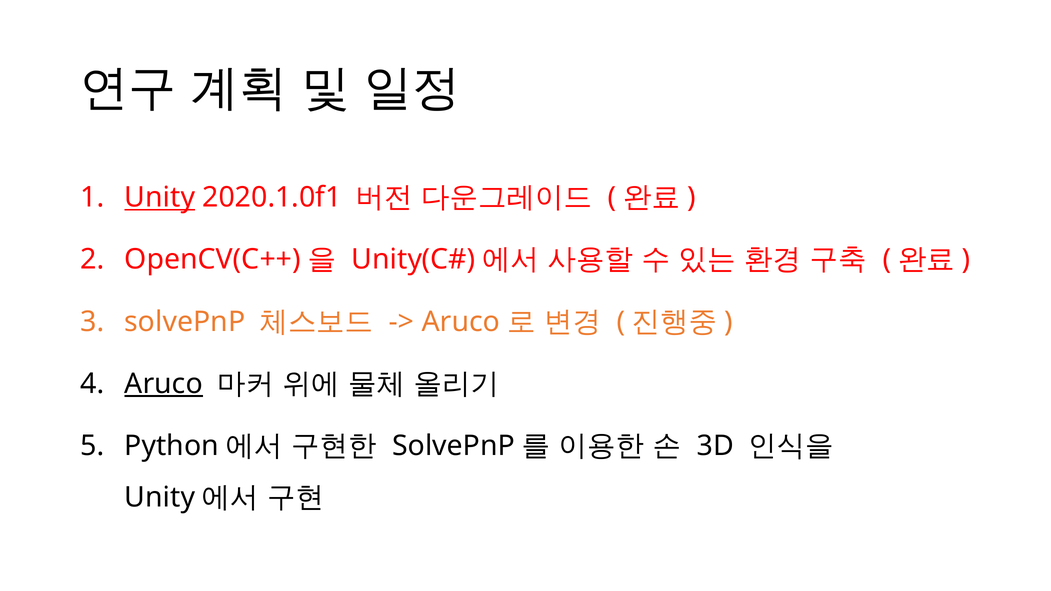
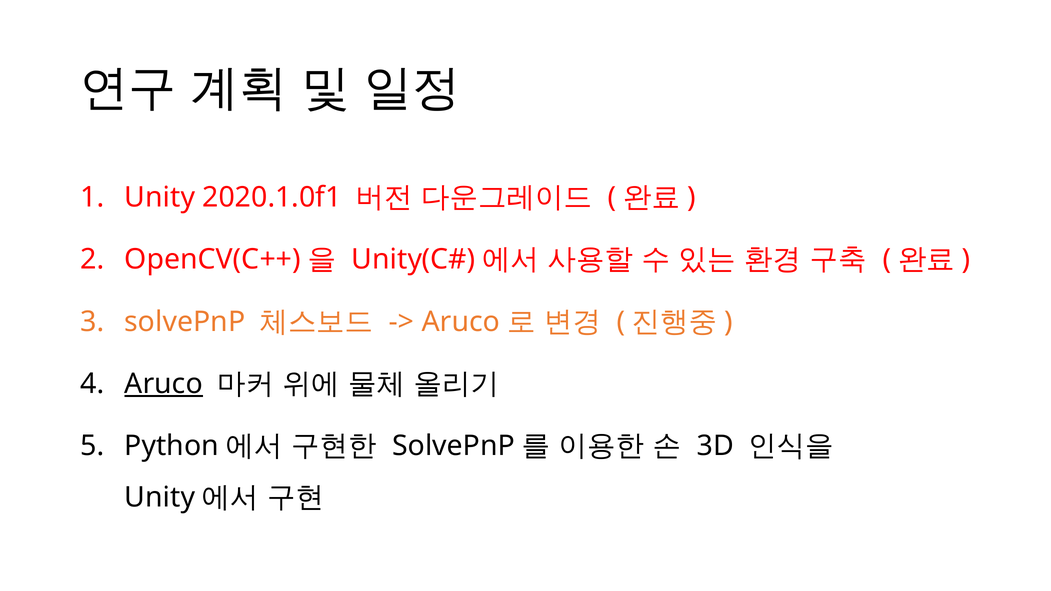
Unity at (160, 197) underline: present -> none
